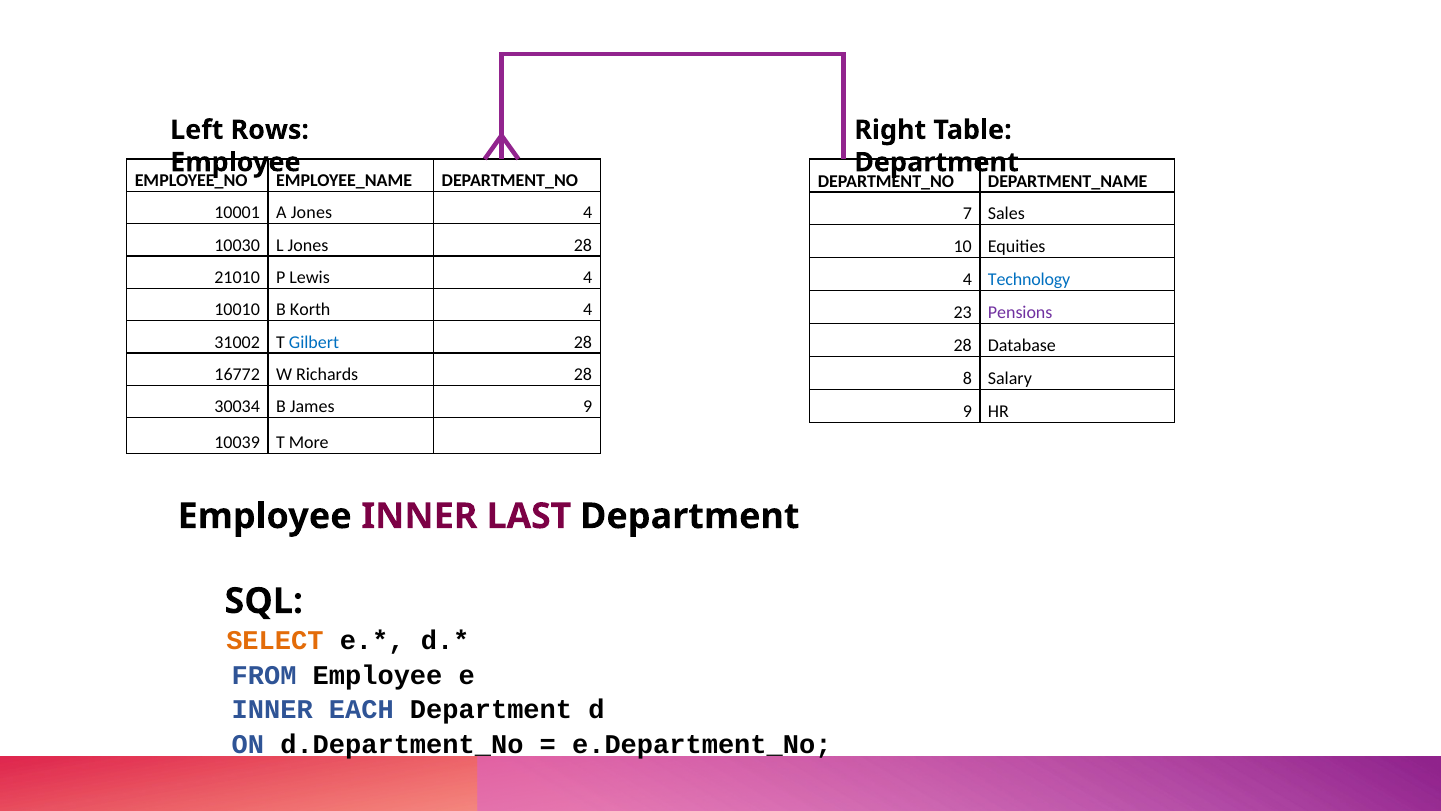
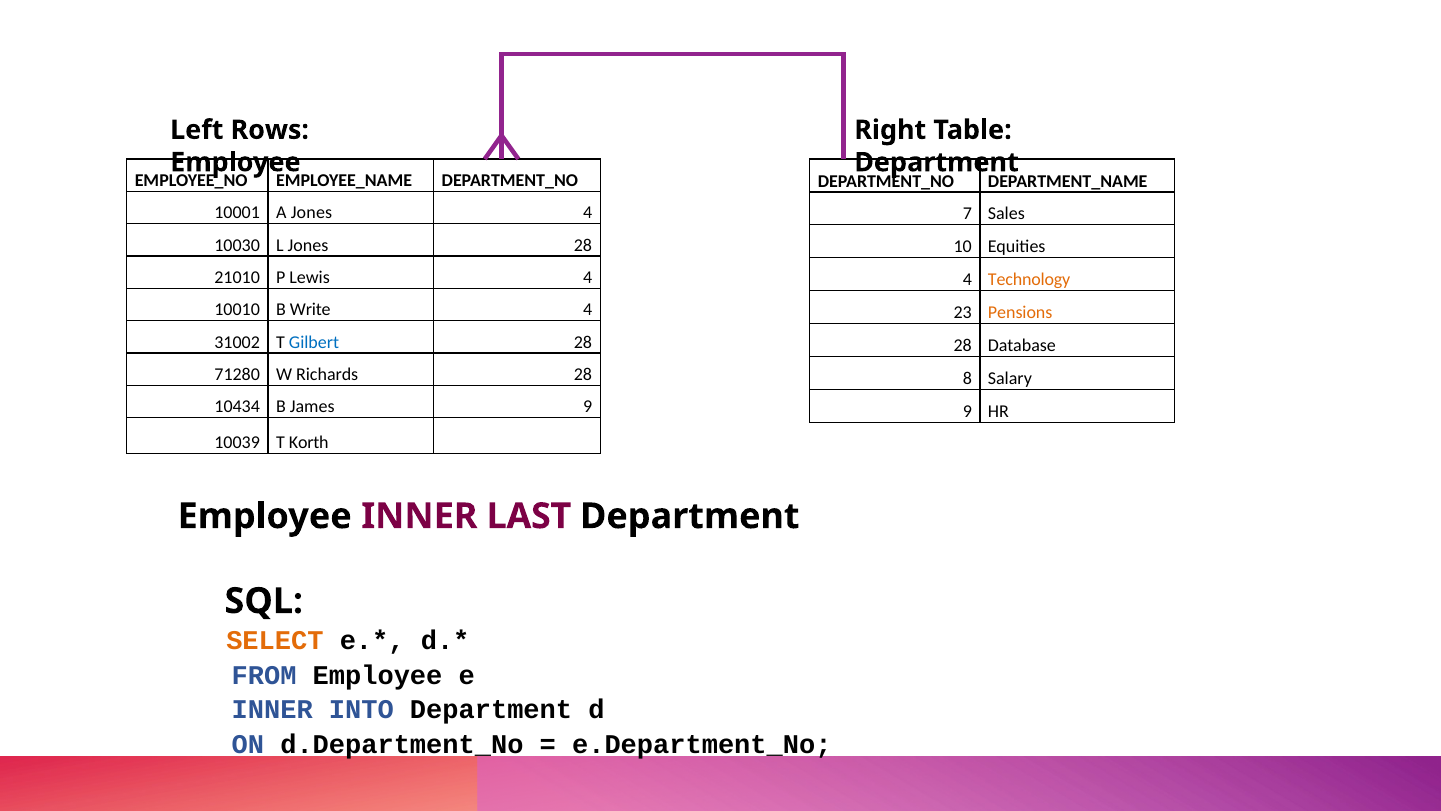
Technology colour: blue -> orange
Korth: Korth -> Write
Pensions colour: purple -> orange
16772: 16772 -> 71280
30034: 30034 -> 10434
More: More -> Korth
EACH: EACH -> INTO
